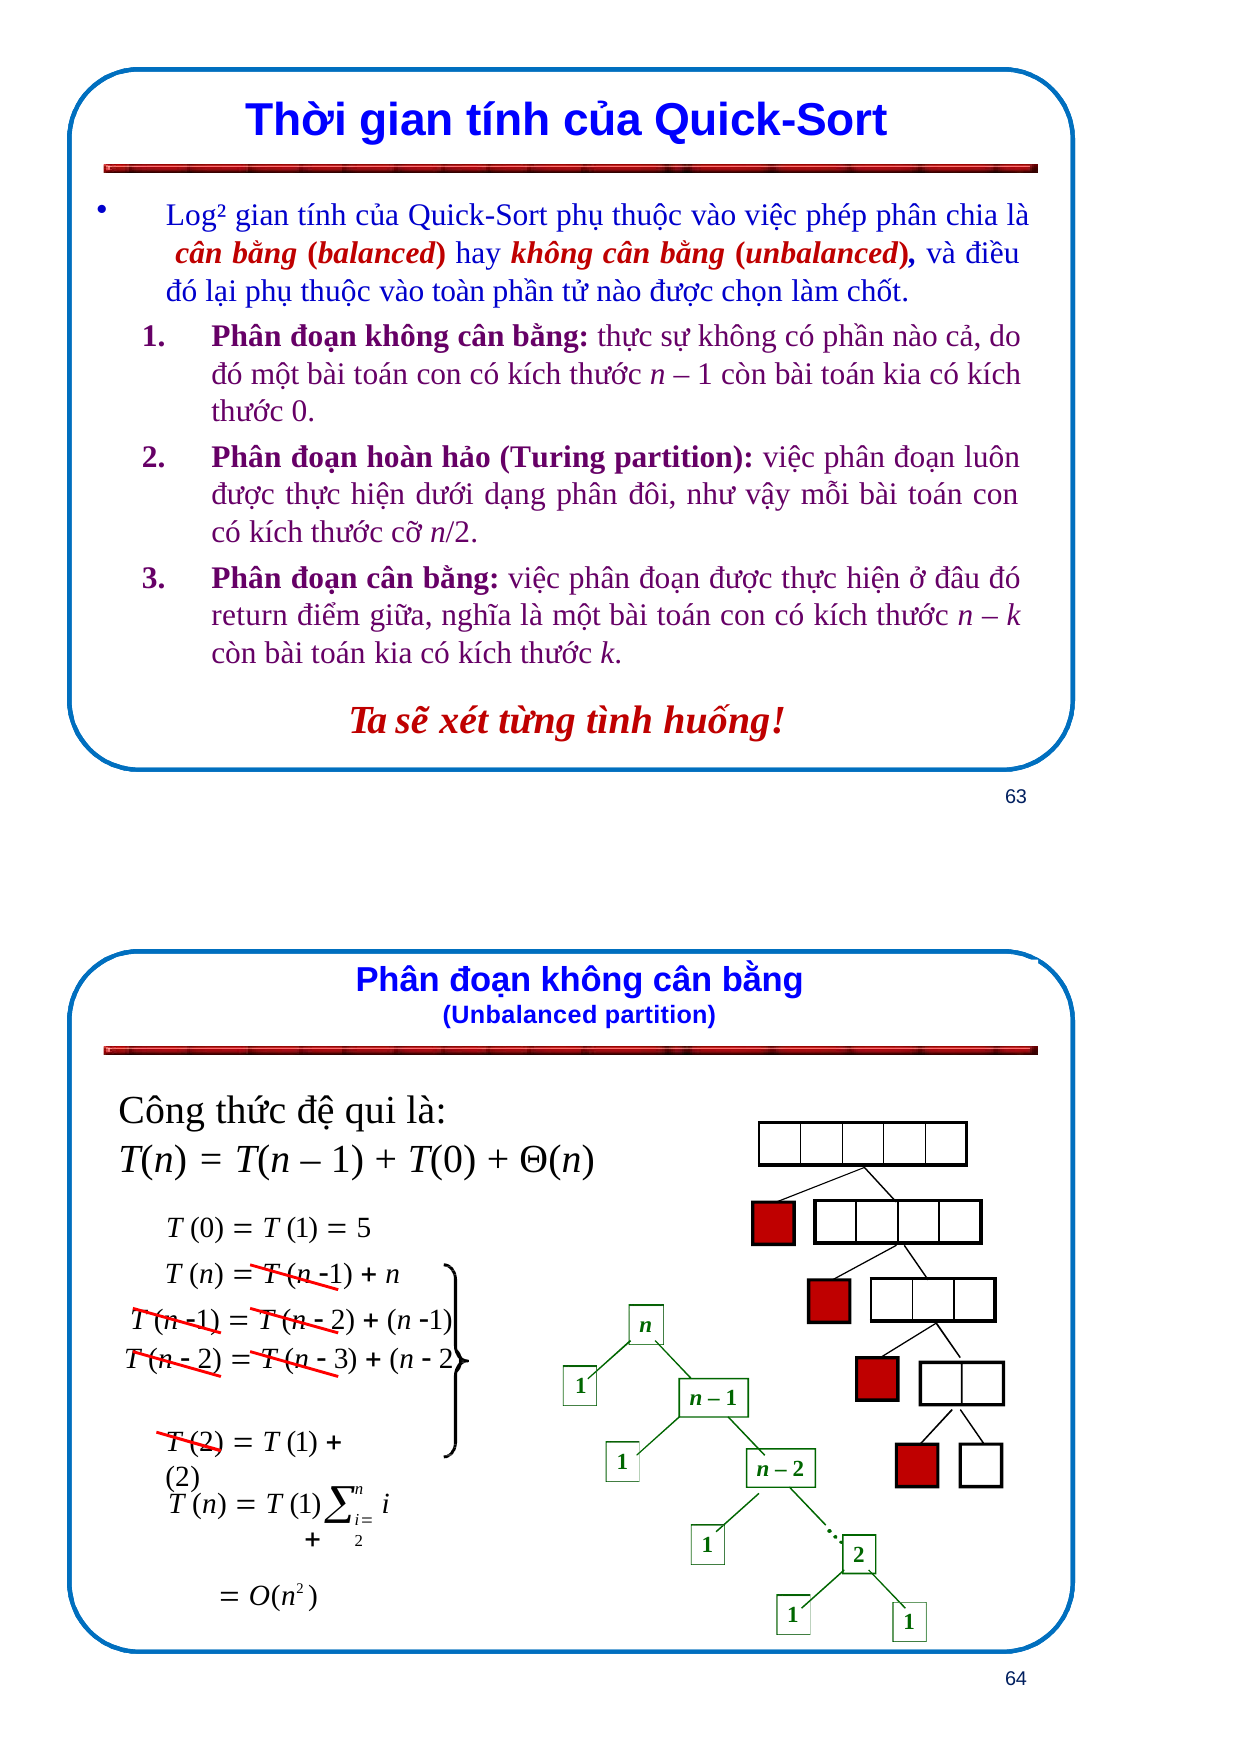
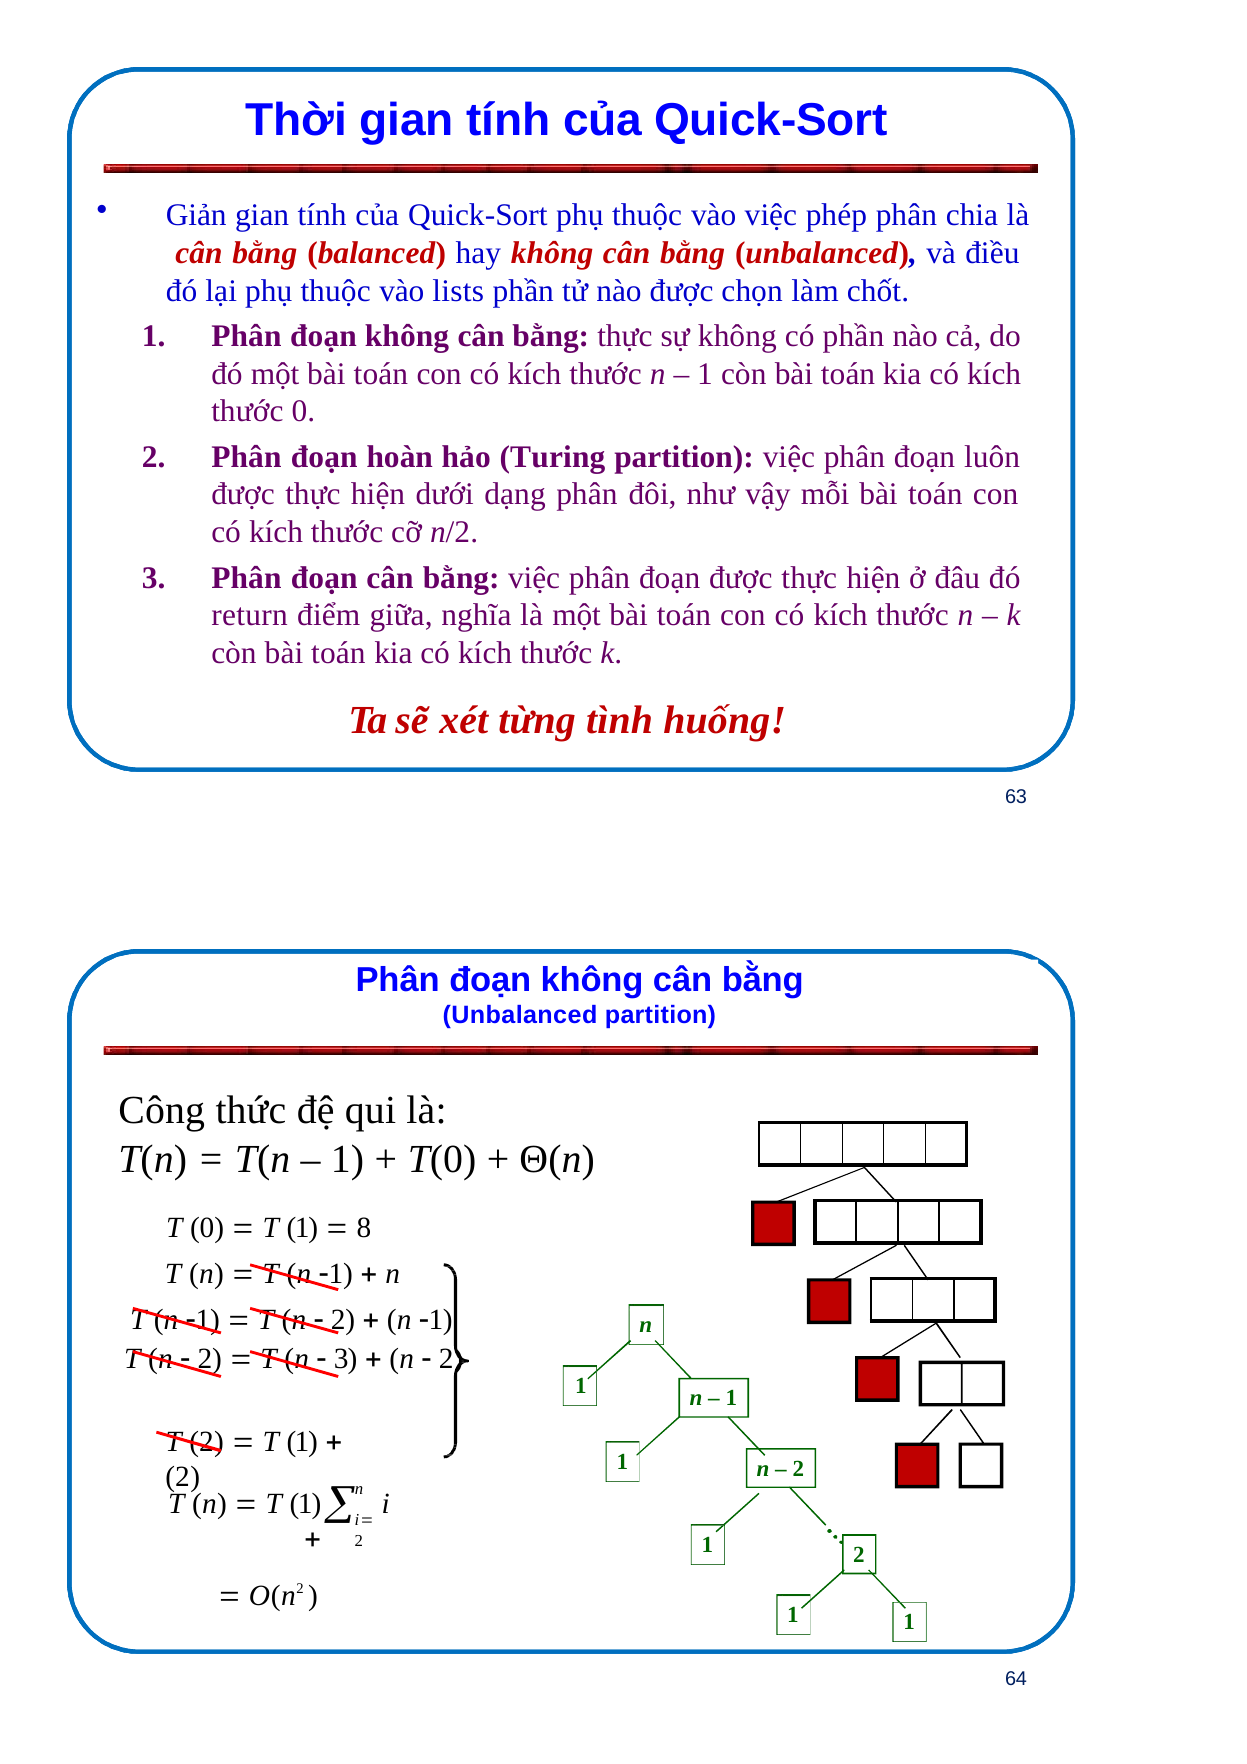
Log²: Log² -> Giản
toàn: toàn -> lists
5: 5 -> 8
